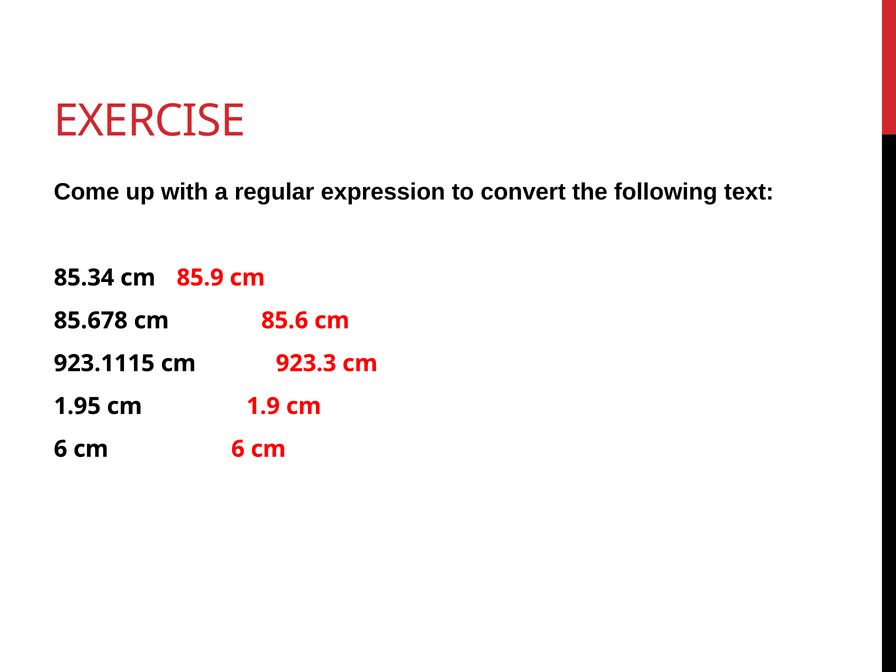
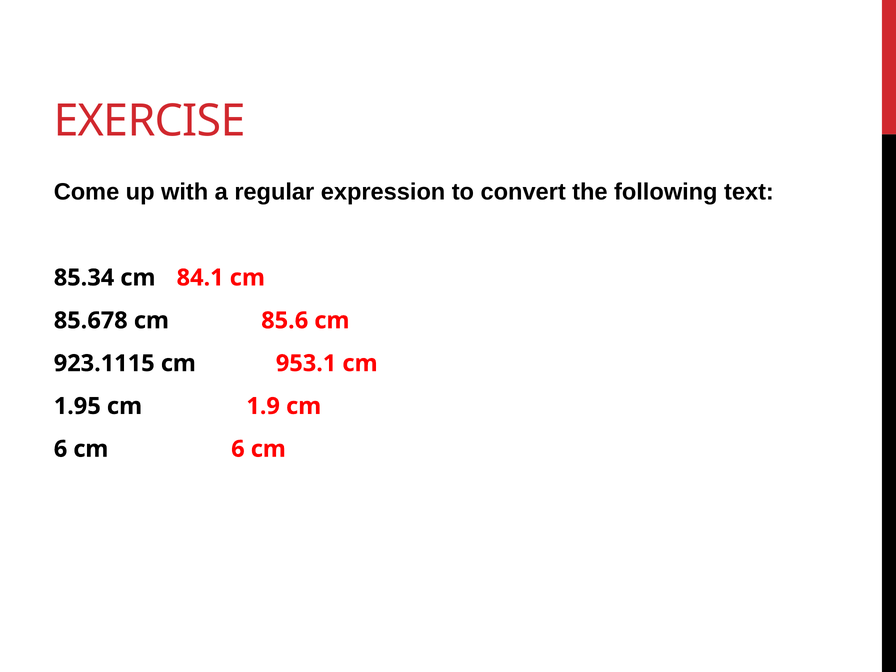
85.9: 85.9 -> 84.1
923.3: 923.3 -> 953.1
